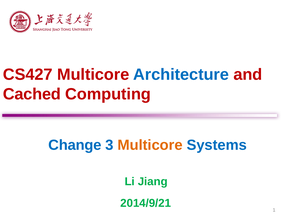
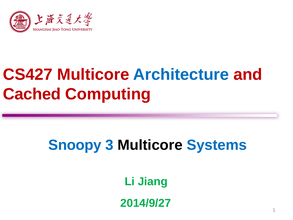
Change: Change -> Snoopy
Multicore at (150, 145) colour: orange -> black
2014/9/21: 2014/9/21 -> 2014/9/27
